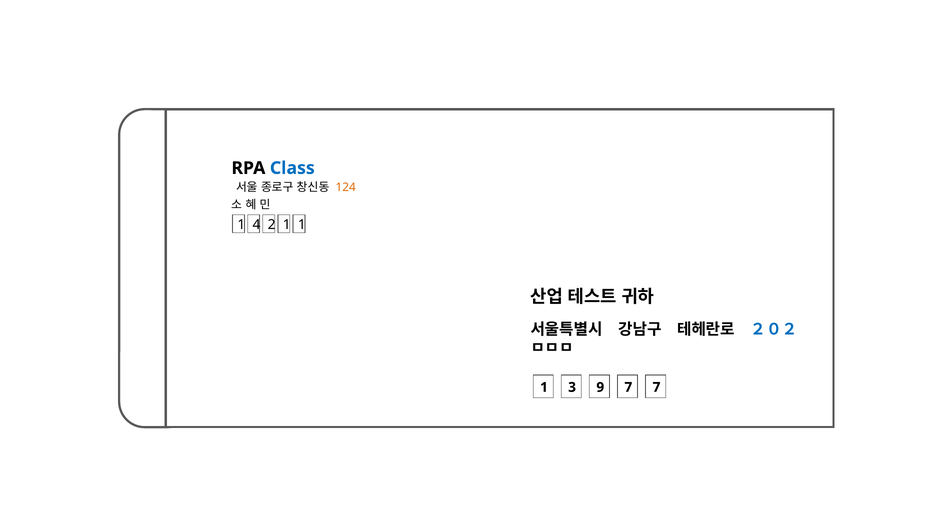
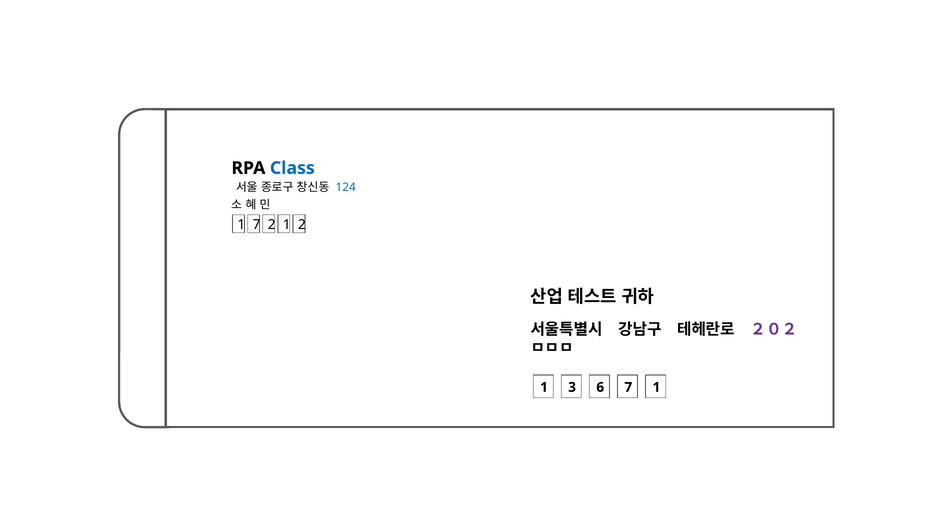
124 colour: orange -> blue
1 4: 4 -> 7
1 1: 1 -> 2
２０２ colour: blue -> purple
9: 9 -> 6
7 7: 7 -> 1
